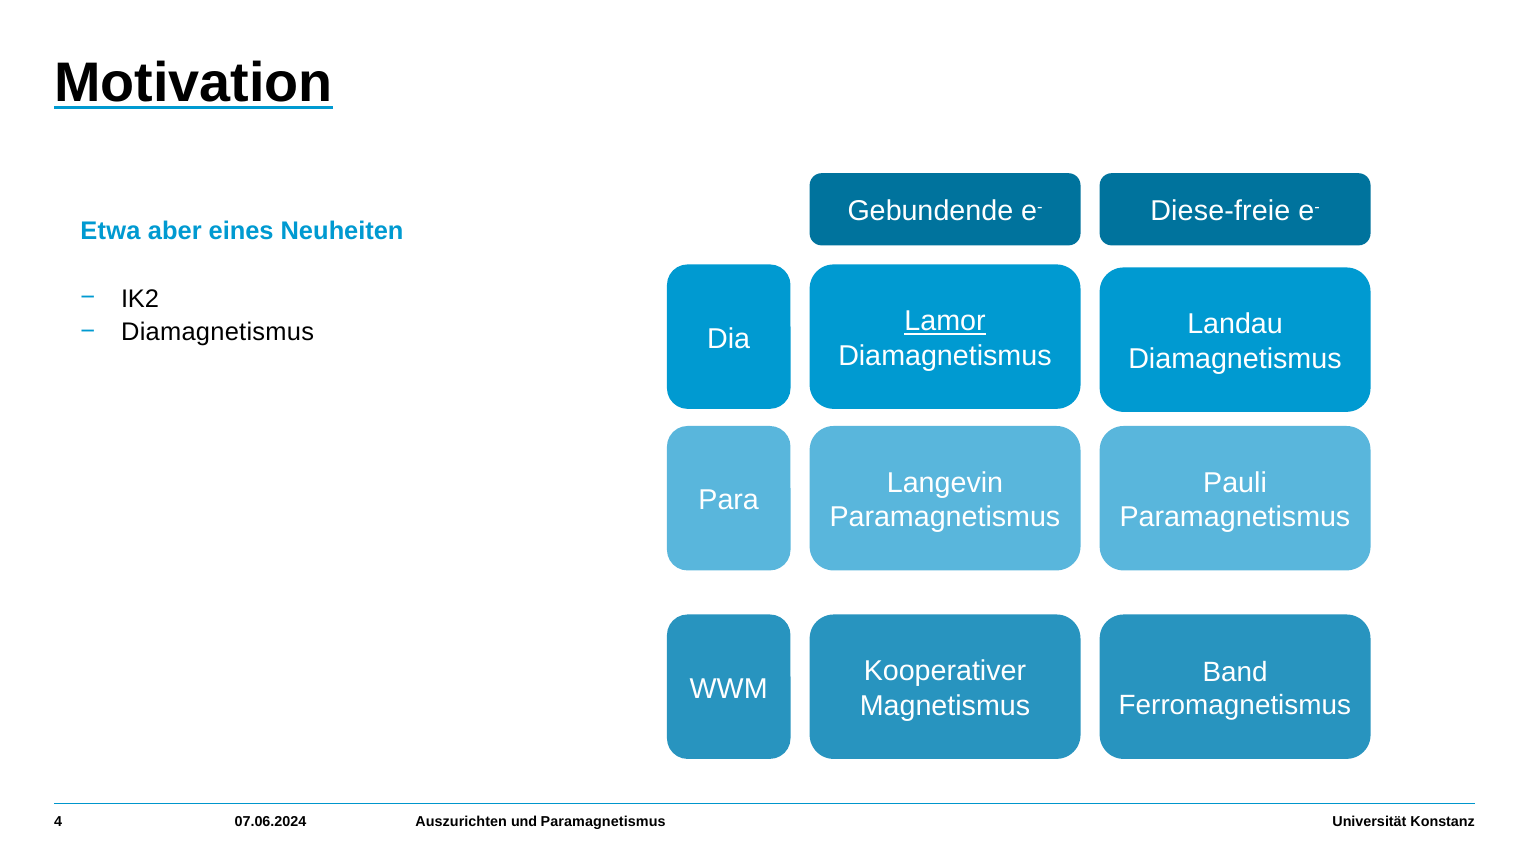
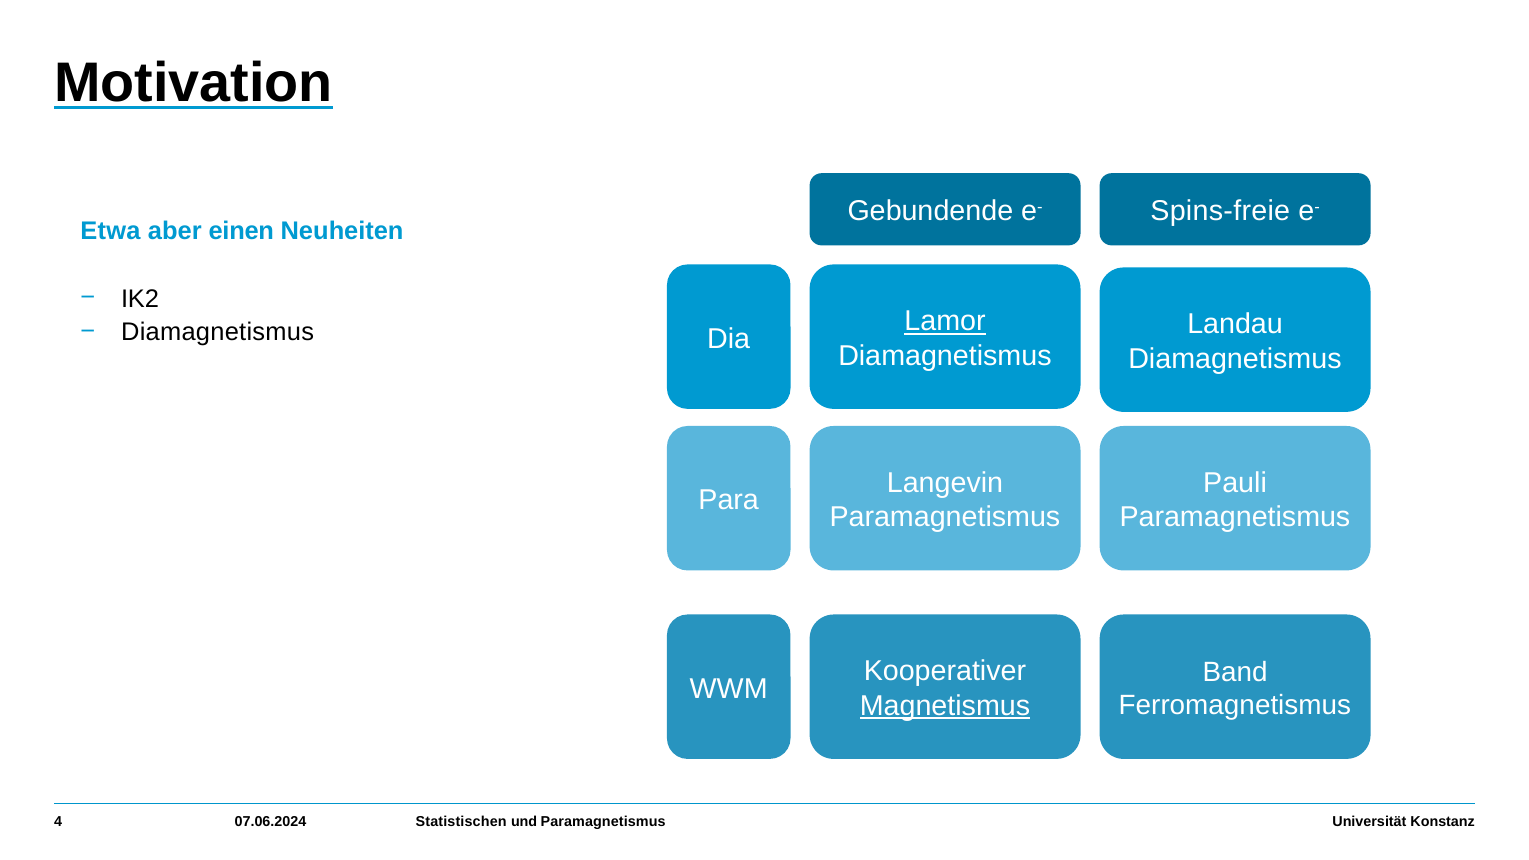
Diese-freie: Diese-freie -> Spins-freie
eines: eines -> einen
Magnetismus underline: none -> present
Auszurichten: Auszurichten -> Statistischen
